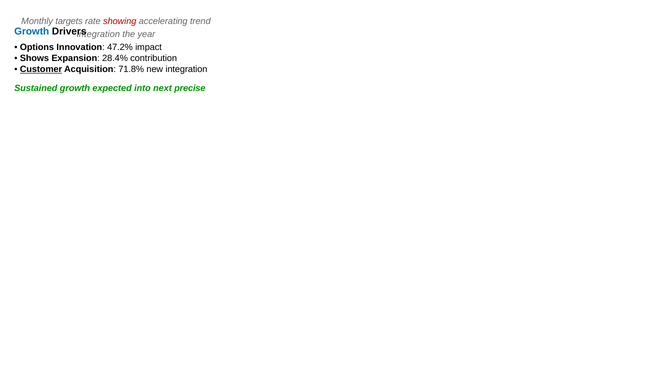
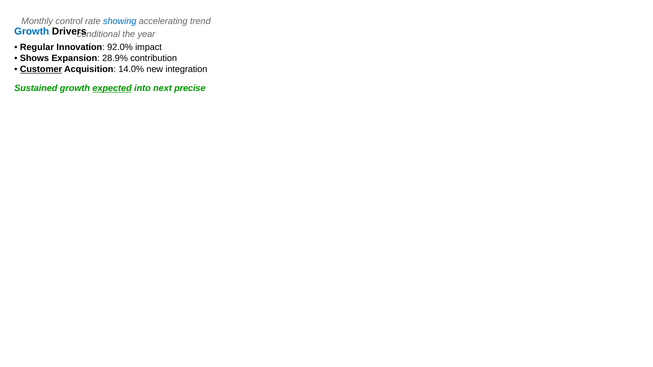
targets: targets -> control
showing colour: red -> blue
integration at (98, 34): integration -> conditional
Options: Options -> Regular
47.2%: 47.2% -> 92.0%
28.4%: 28.4% -> 28.9%
71.8%: 71.8% -> 14.0%
expected underline: none -> present
